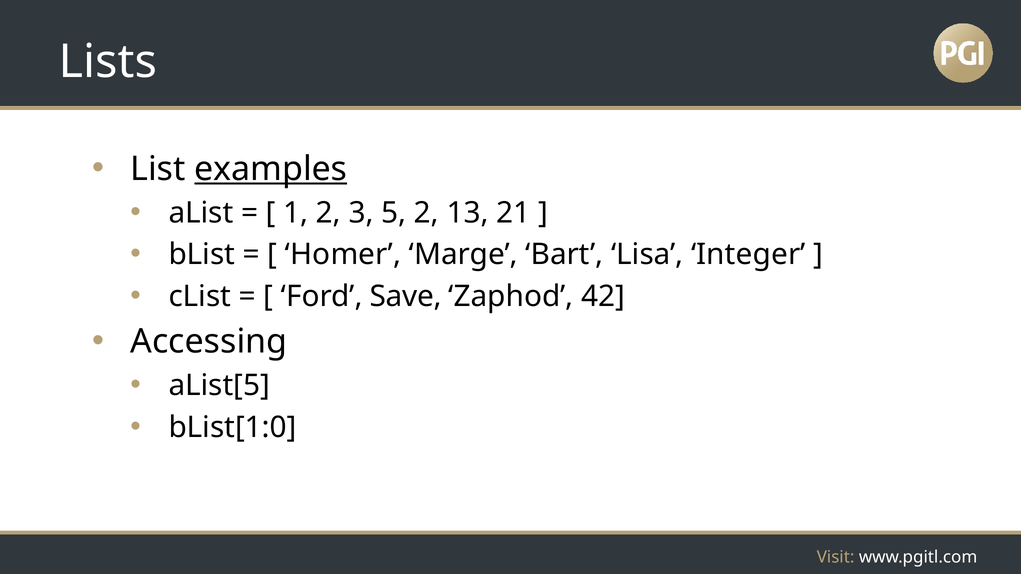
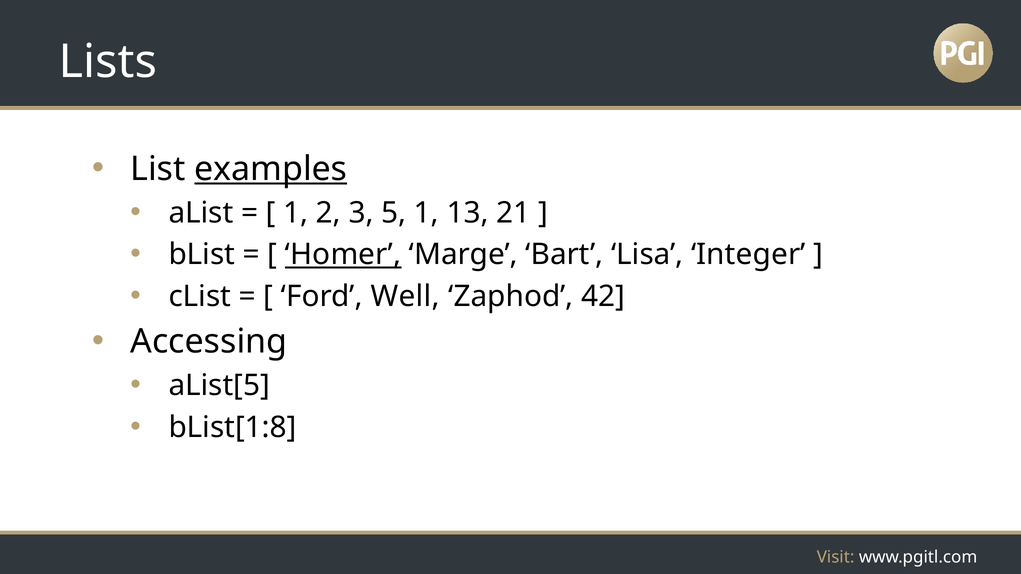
5 2: 2 -> 1
Homer underline: none -> present
Save: Save -> Well
bList[1:0: bList[1:0 -> bList[1:8
